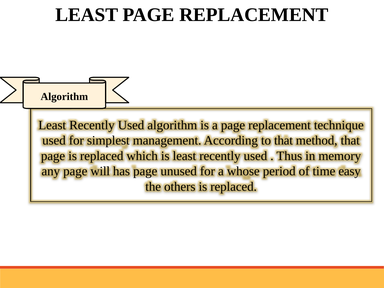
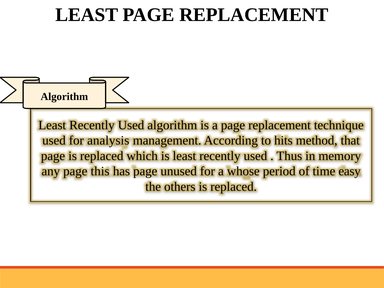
simplest: simplest -> analysis
to that: that -> hits
will: will -> this
